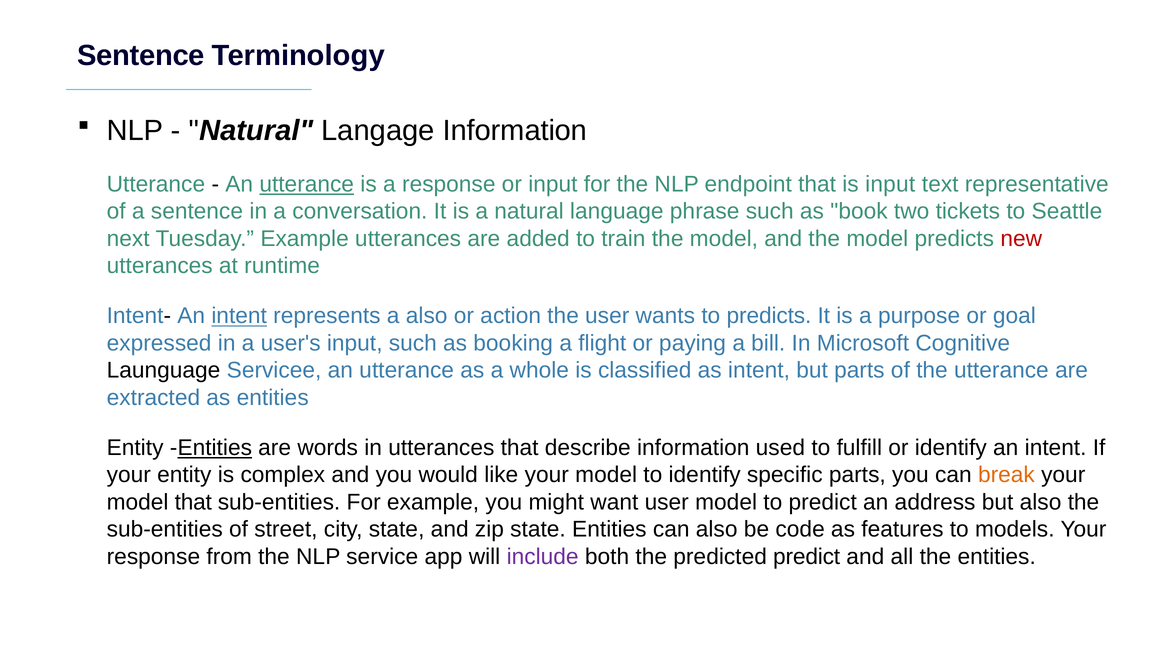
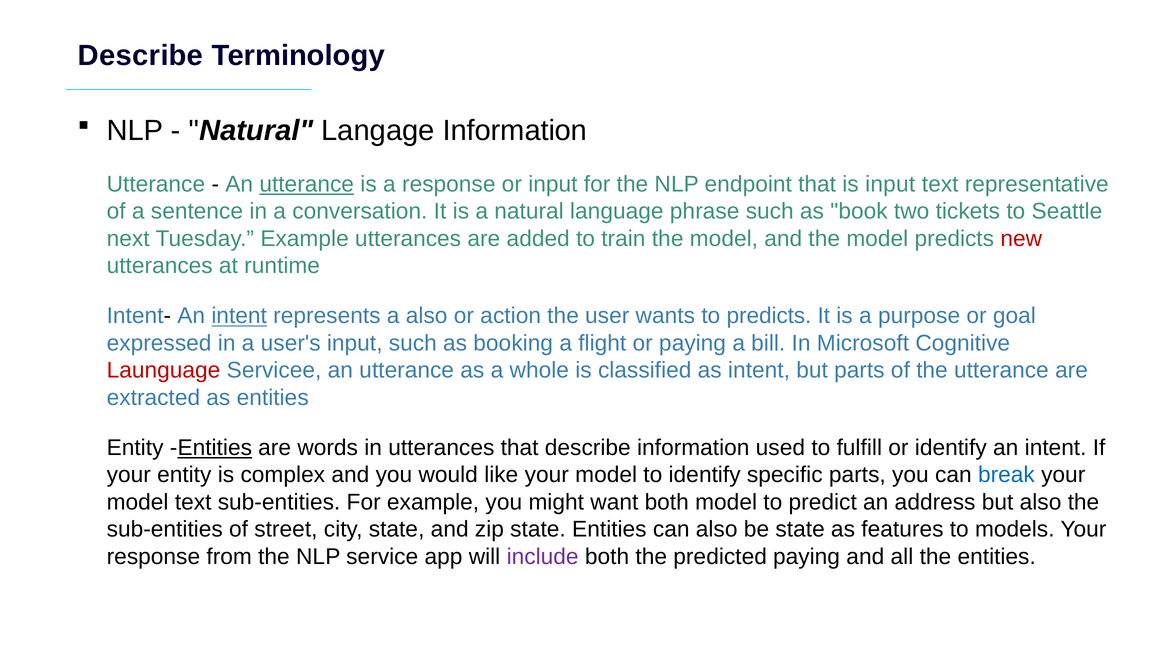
Sentence at (141, 55): Sentence -> Describe
Launguage colour: black -> red
break colour: orange -> blue
model that: that -> text
want user: user -> both
be code: code -> state
predicted predict: predict -> paying
